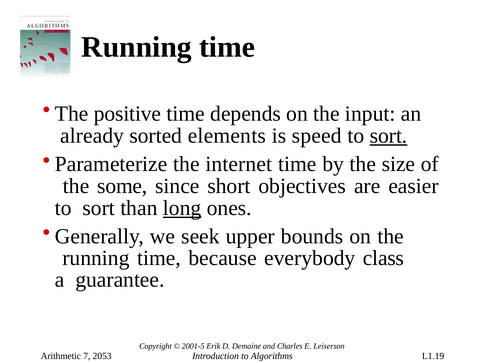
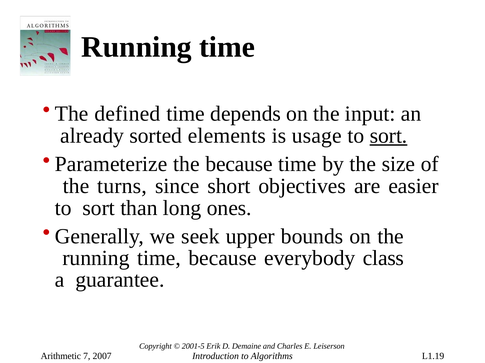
positive: positive -> defined
speed: speed -> usage
the internet: internet -> because
some: some -> turns
long underline: present -> none
2053: 2053 -> 2007
